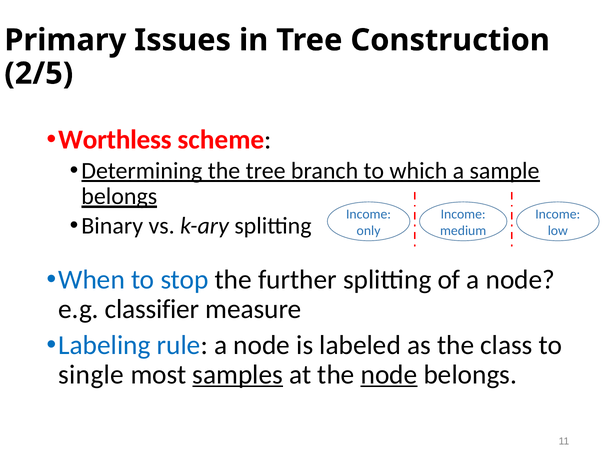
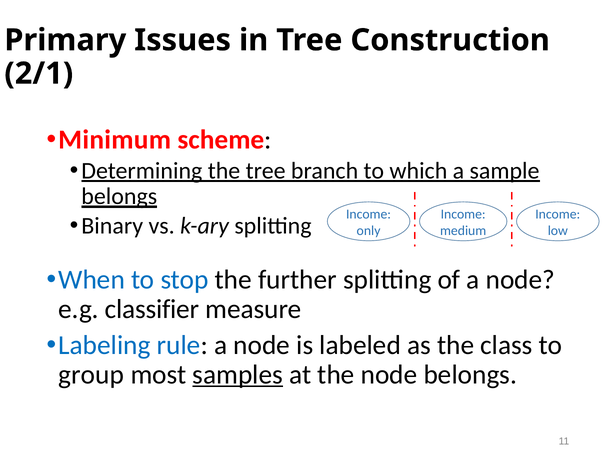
2/5: 2/5 -> 2/1
Worthless: Worthless -> Minimum
single: single -> group
node at (389, 375) underline: present -> none
